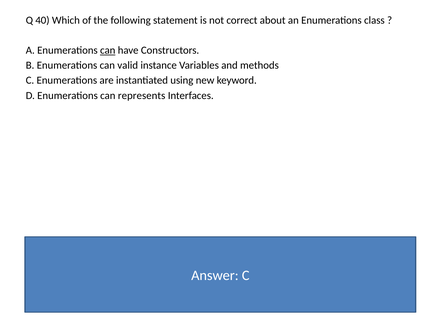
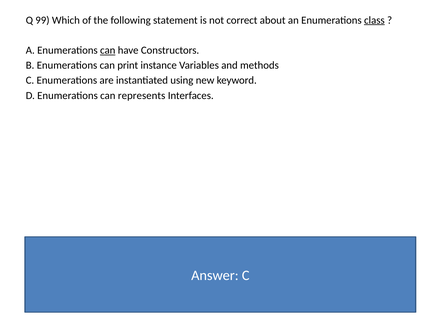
40: 40 -> 99
class underline: none -> present
valid: valid -> print
